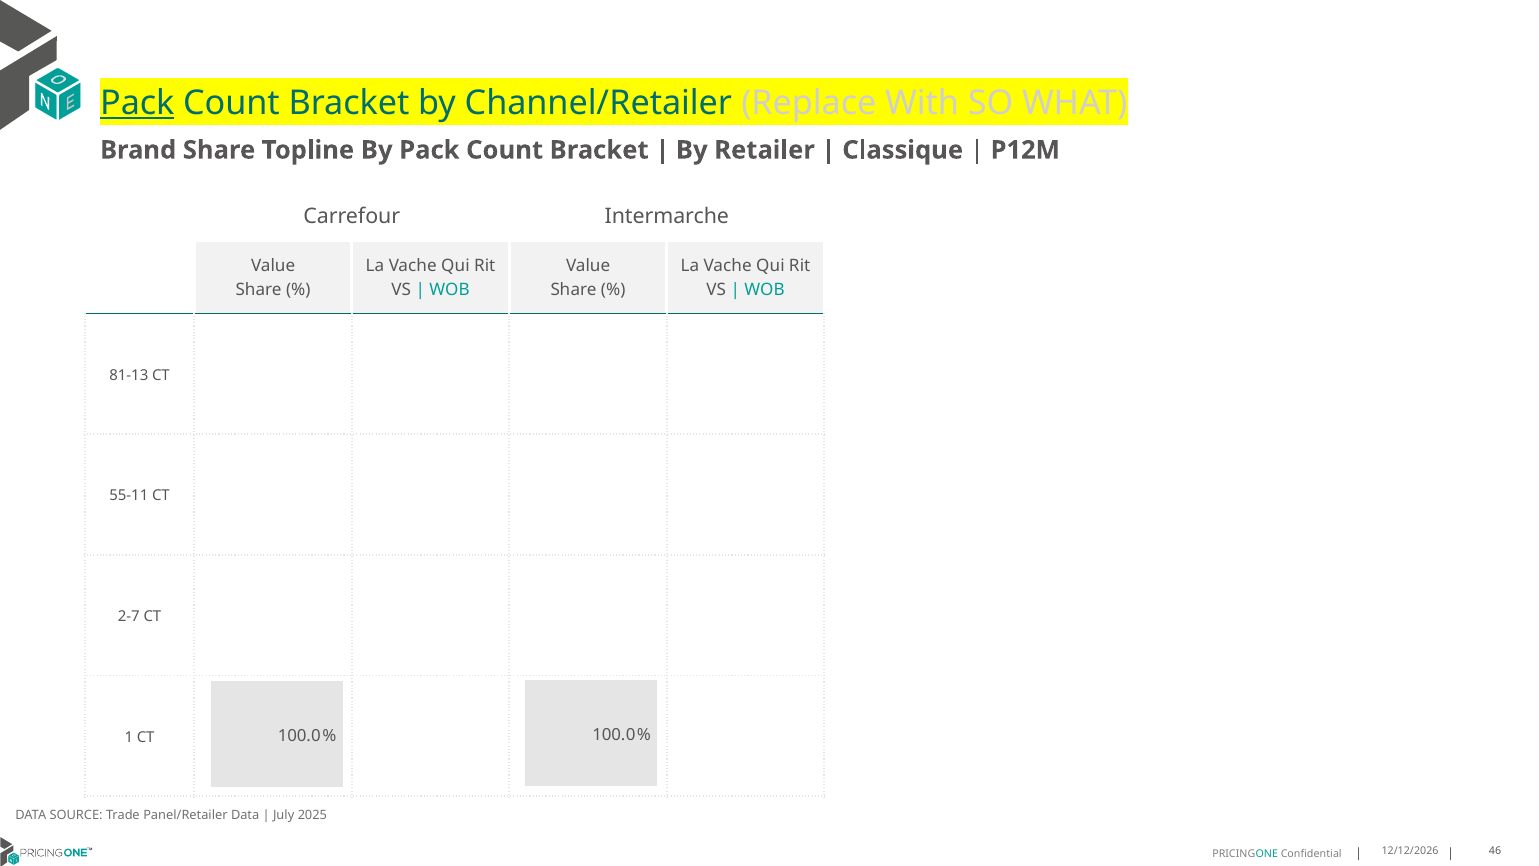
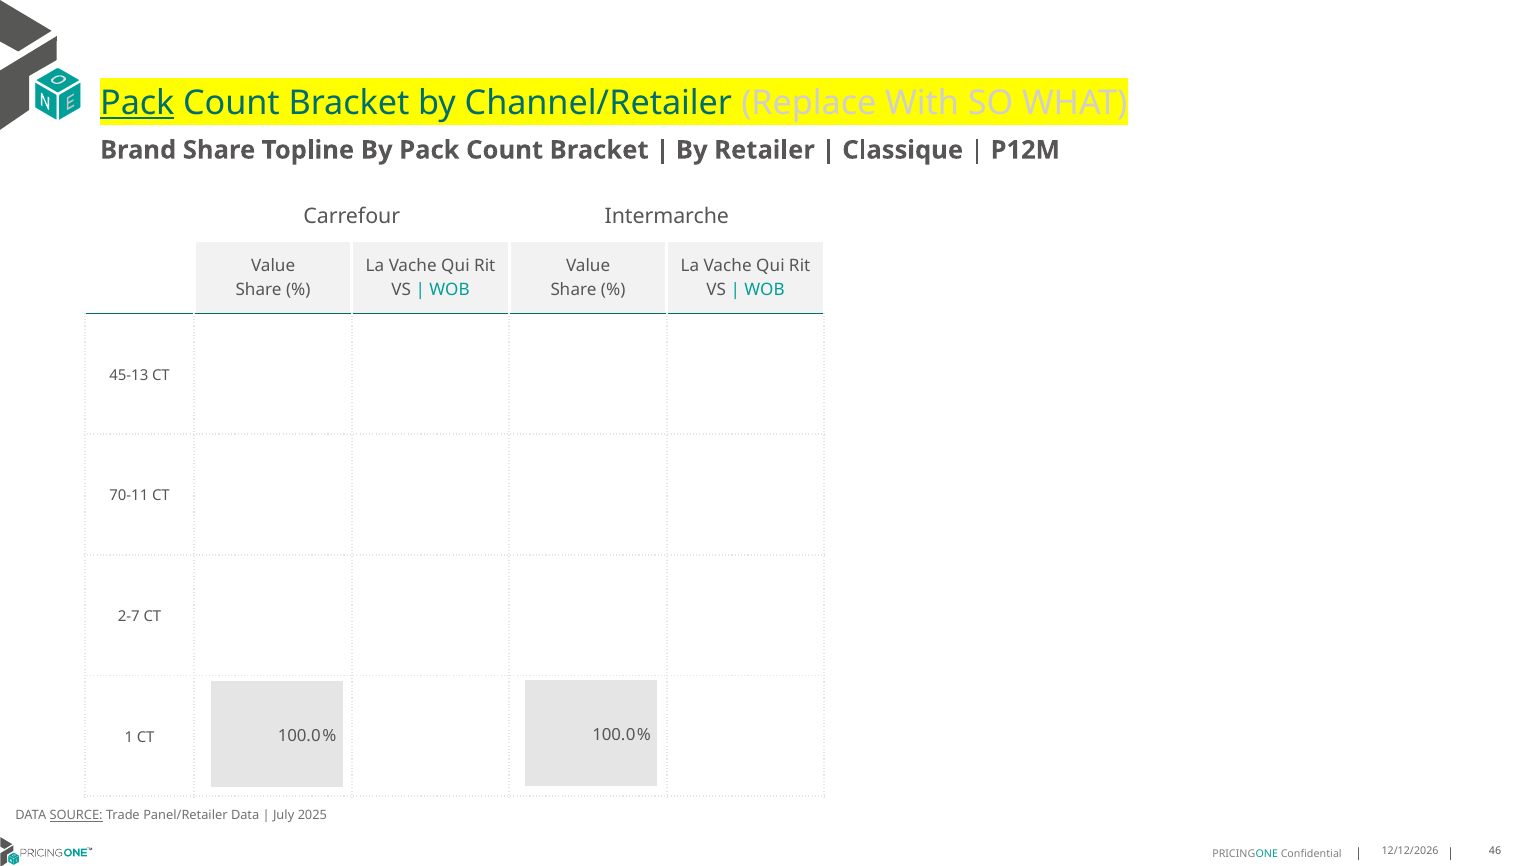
81-13: 81-13 -> 45-13
55-11: 55-11 -> 70-11
SOURCE underline: none -> present
